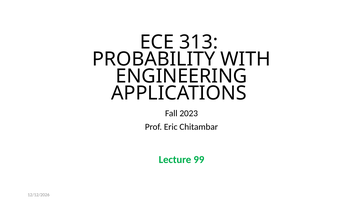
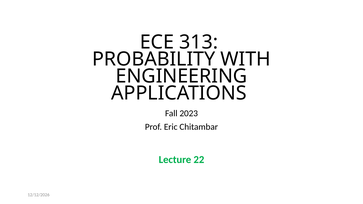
99: 99 -> 22
